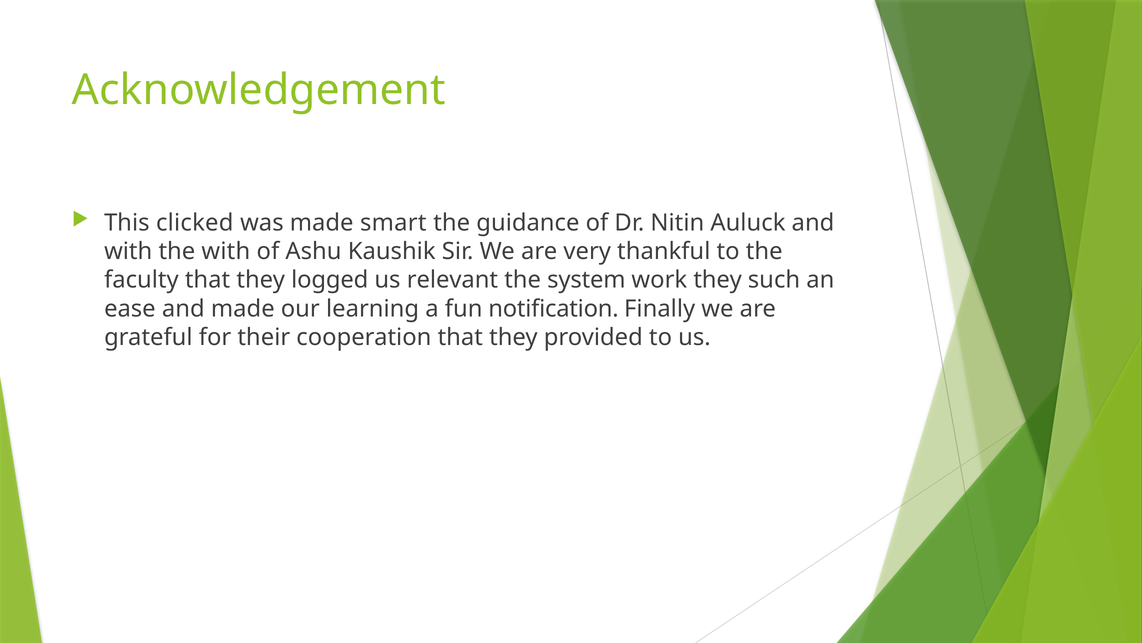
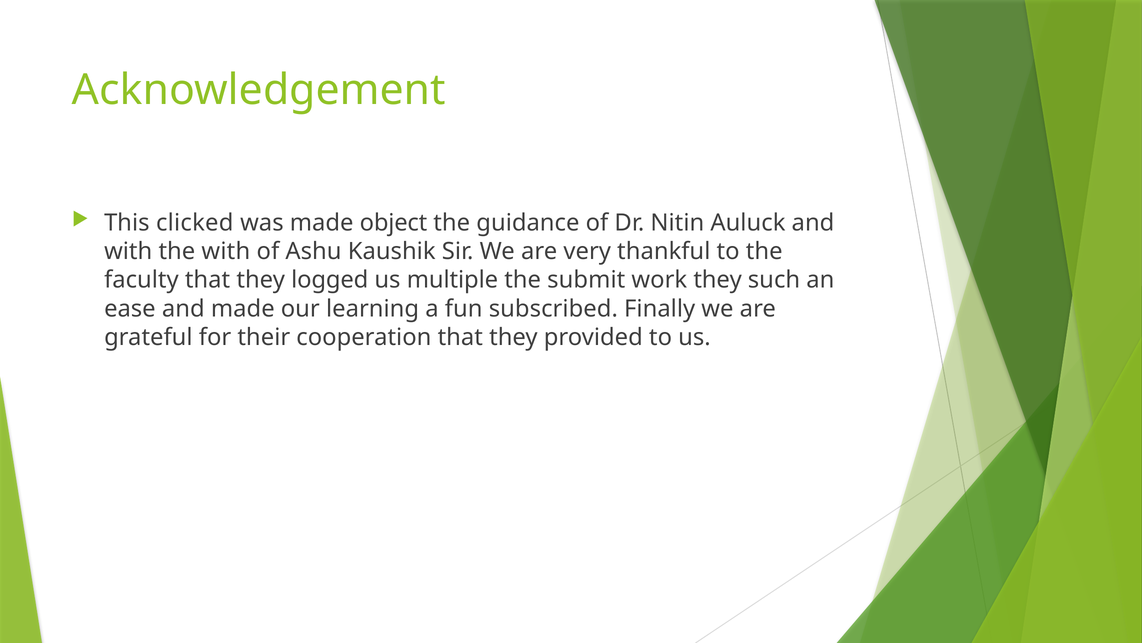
smart: smart -> object
relevant: relevant -> multiple
system: system -> submit
notification: notification -> subscribed
